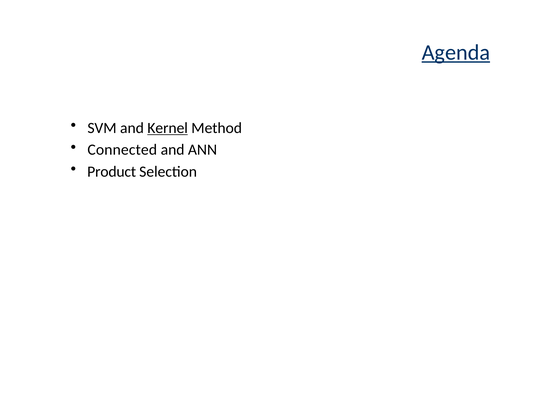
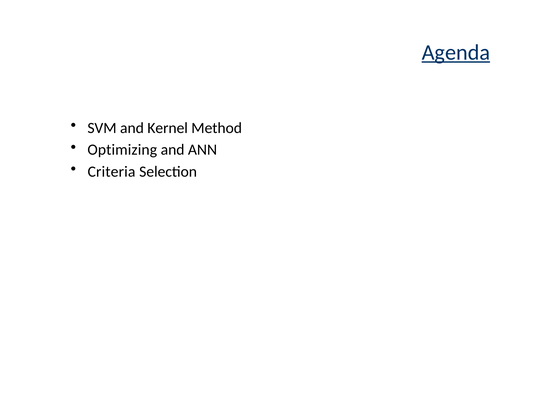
Kernel underline: present -> none
Connected: Connected -> Optimizing
Product: Product -> Criteria
